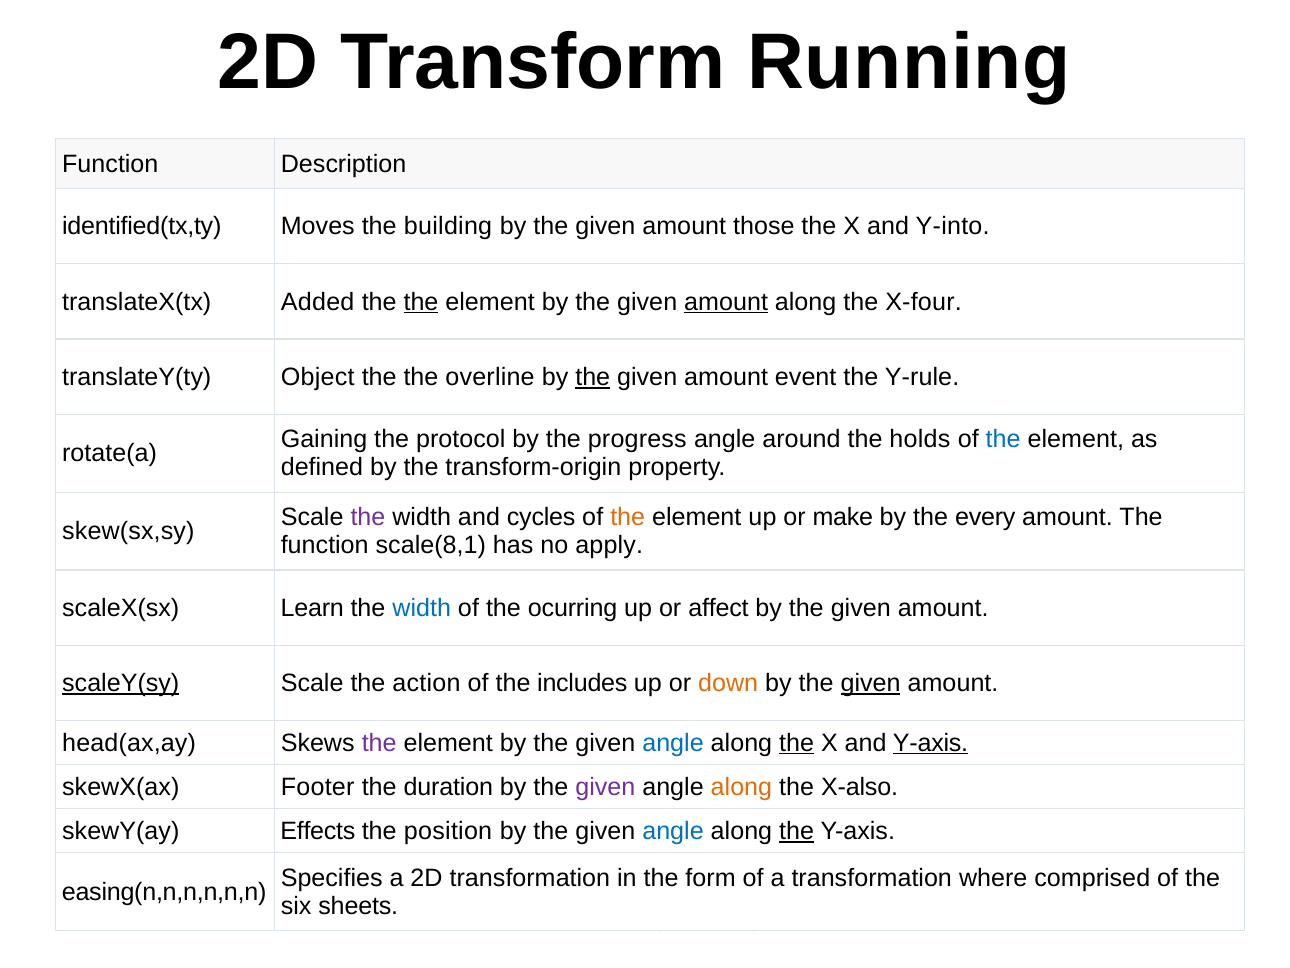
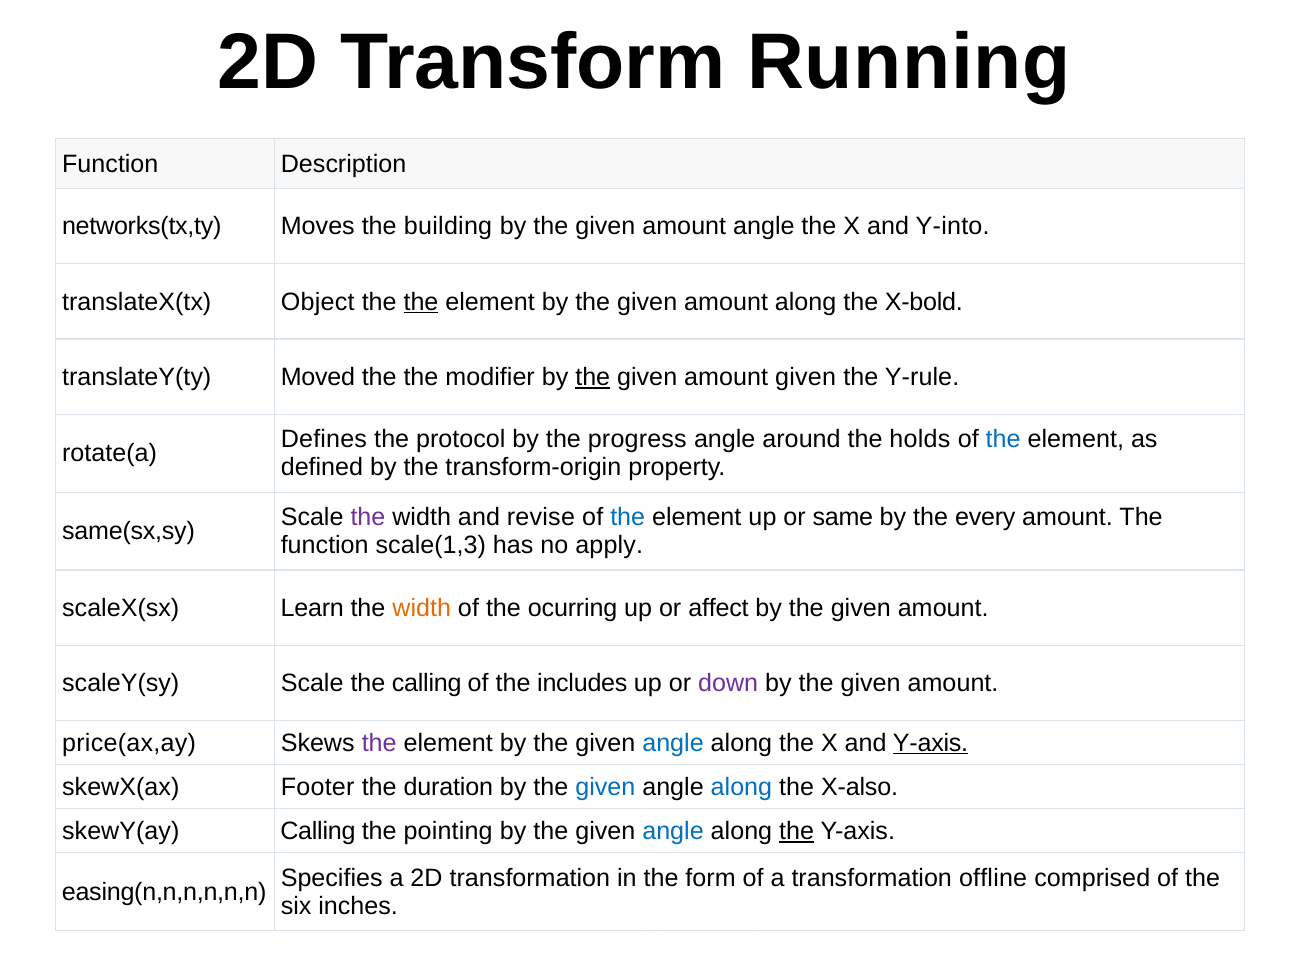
identified(tx,ty: identified(tx,ty -> networks(tx,ty
amount those: those -> angle
Added: Added -> Object
amount at (726, 302) underline: present -> none
X-four: X-four -> X-bold
Object: Object -> Moved
overline: overline -> modifier
amount event: event -> given
Gaining: Gaining -> Defines
cycles: cycles -> revise
the at (628, 517) colour: orange -> blue
make: make -> same
skew(sx,sy: skew(sx,sy -> same(sx,sy
scale(8,1: scale(8,1 -> scale(1,3
width at (422, 608) colour: blue -> orange
scaleY(sy underline: present -> none
the action: action -> calling
down colour: orange -> purple
given at (871, 683) underline: present -> none
head(ax,ay: head(ax,ay -> price(ax,ay
the at (797, 743) underline: present -> none
given at (605, 787) colour: purple -> blue
along at (741, 787) colour: orange -> blue
skewY(ay Effects: Effects -> Calling
position: position -> pointing
where: where -> offline
sheets: sheets -> inches
